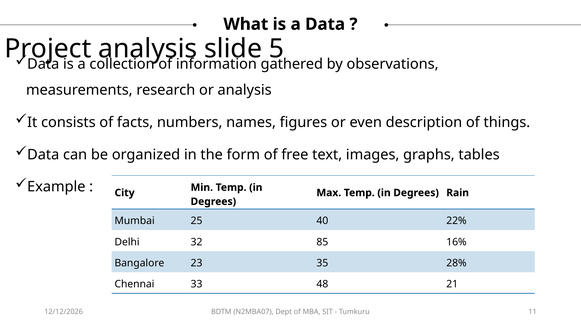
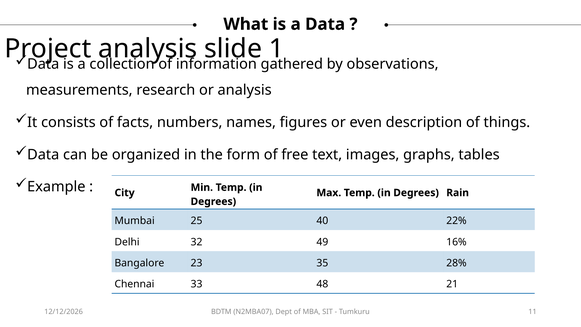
5: 5 -> 1
85: 85 -> 49
